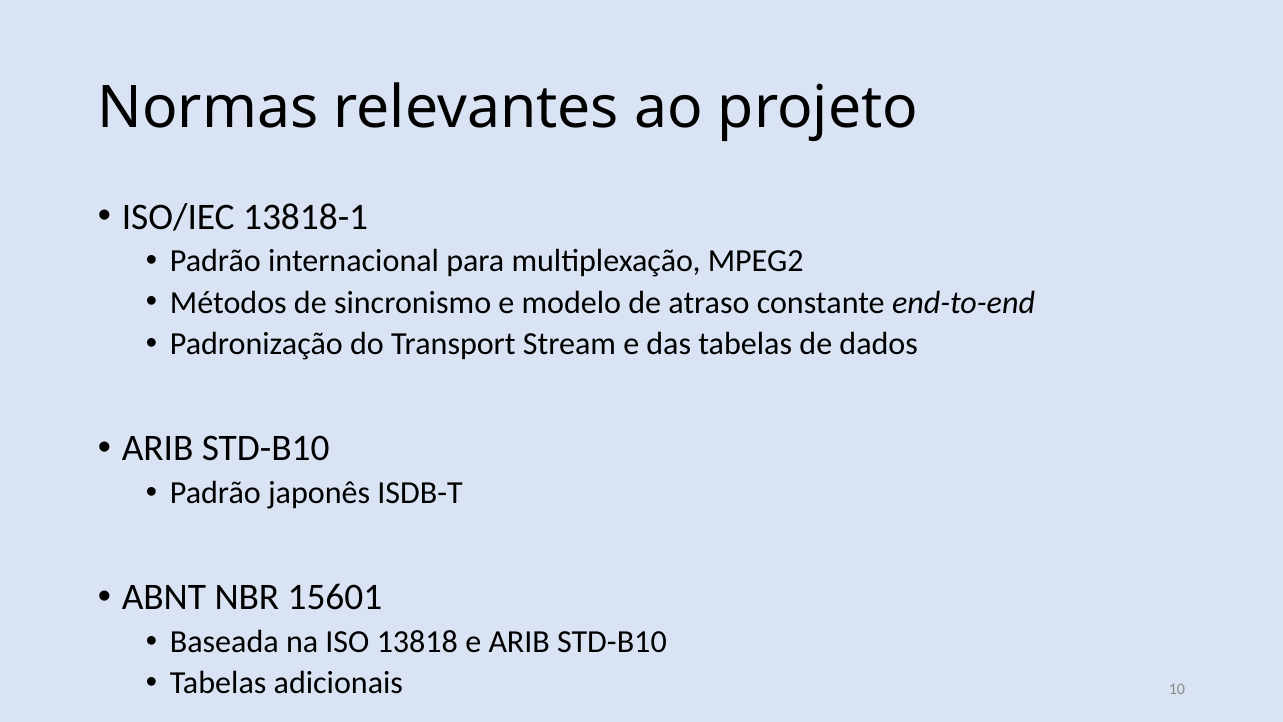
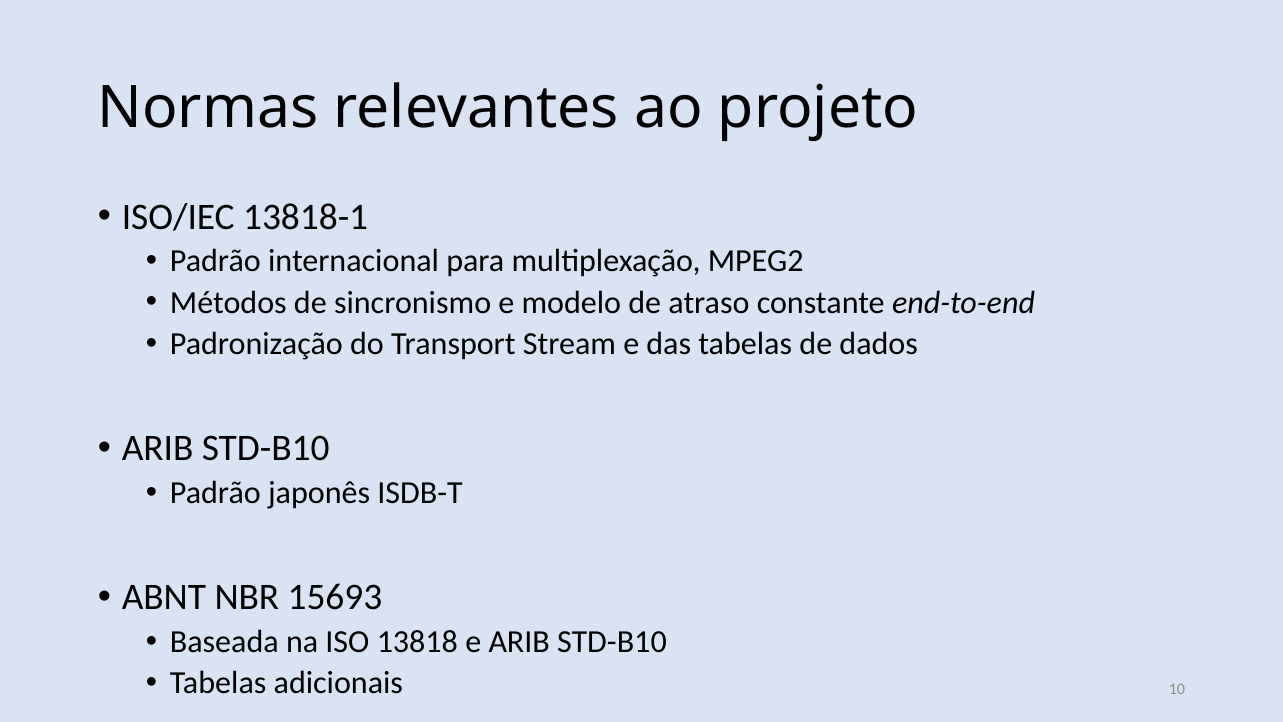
15601: 15601 -> 15693
